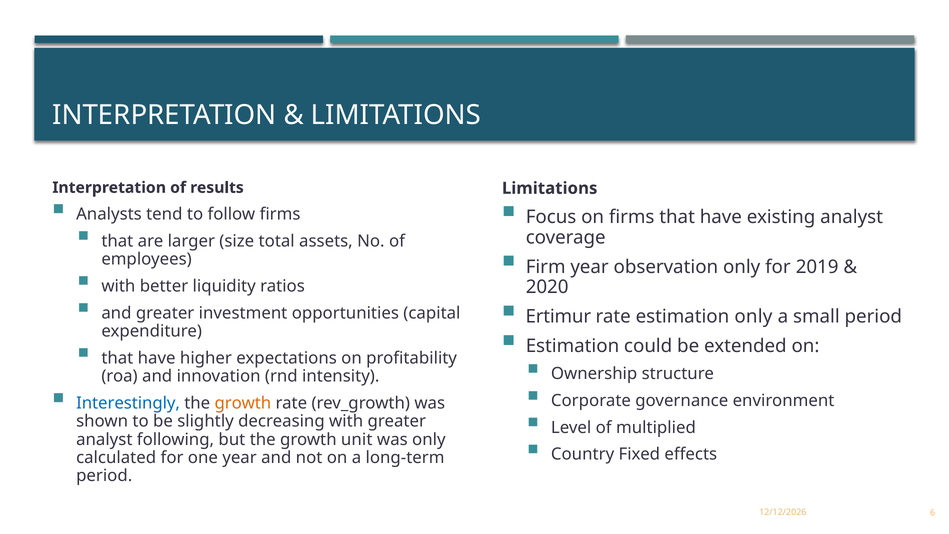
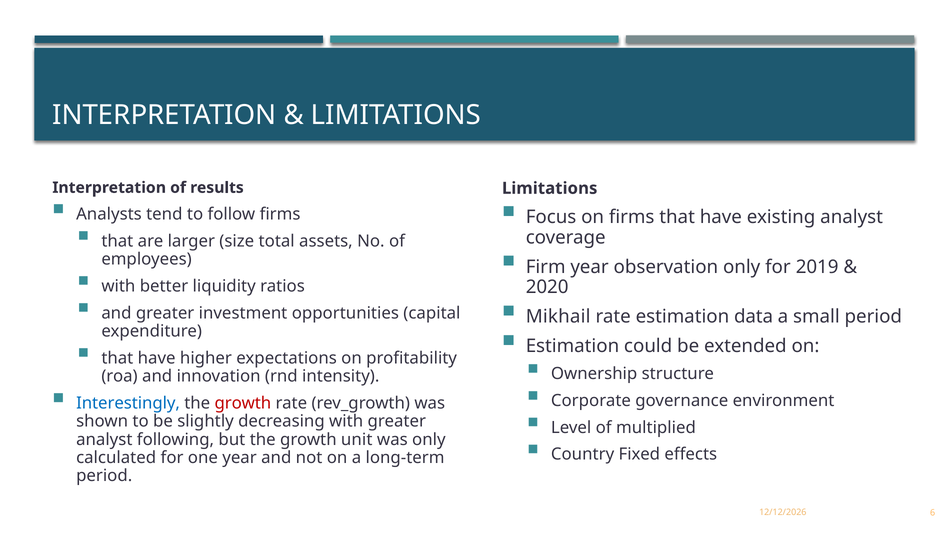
Ertimur: Ertimur -> Mikhail
estimation only: only -> data
growth at (243, 403) colour: orange -> red
